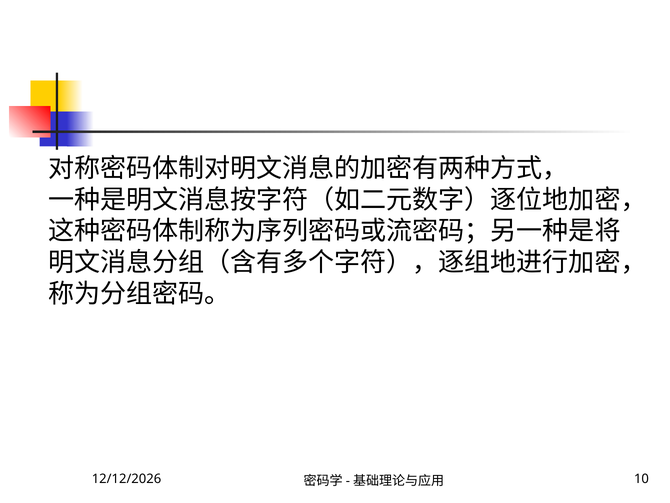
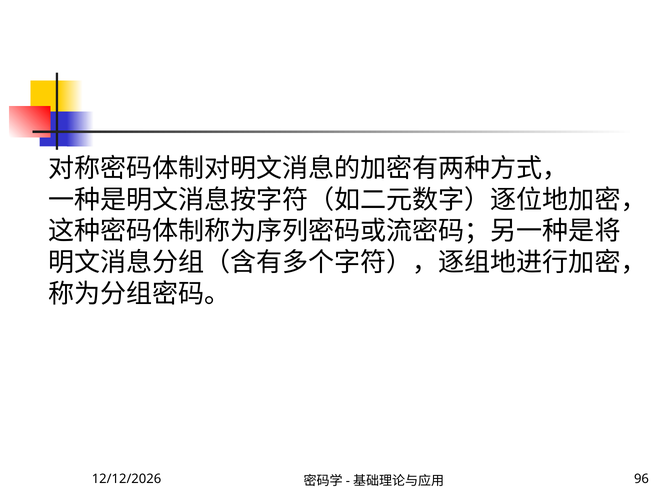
10: 10 -> 96
